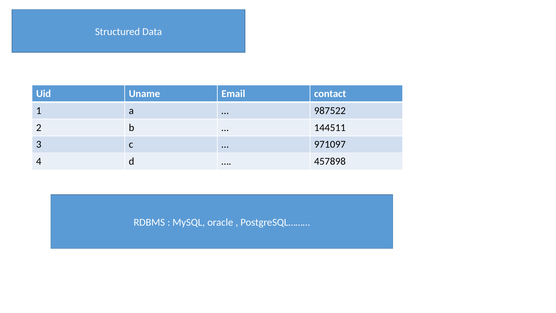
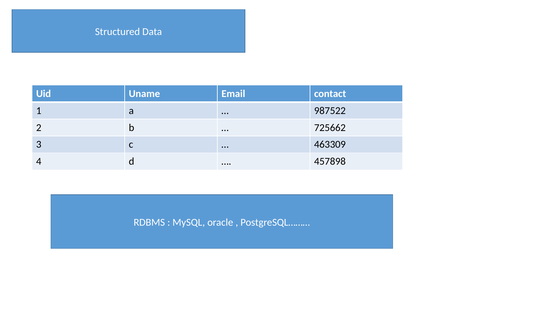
144511: 144511 -> 725662
971097: 971097 -> 463309
